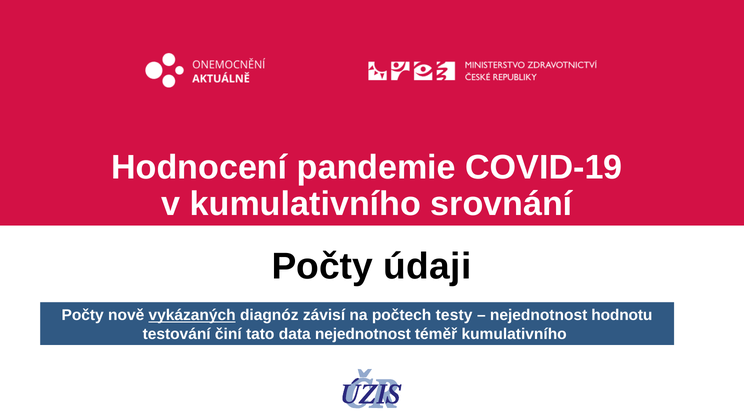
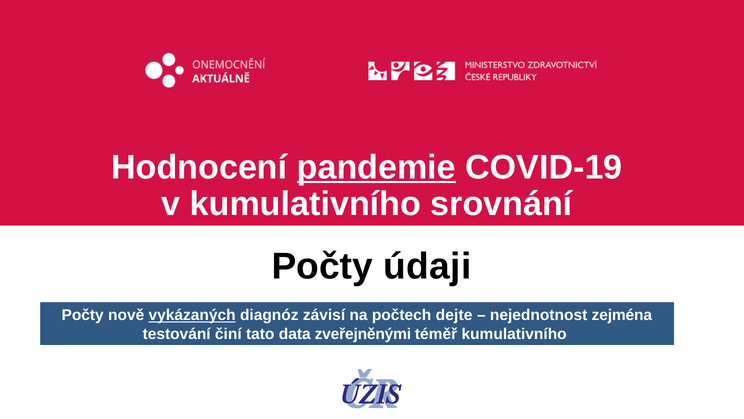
pandemie underline: none -> present
testy: testy -> dejte
hodnotu: hodnotu -> zejména
data nejednotnost: nejednotnost -> zveřejněnými
